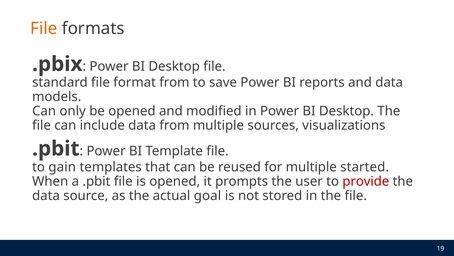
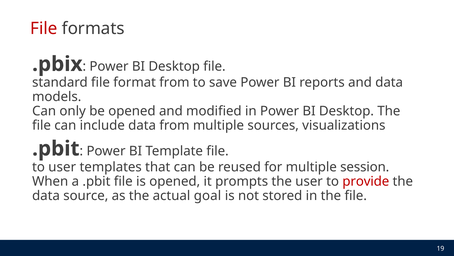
File at (44, 29) colour: orange -> red
to gain: gain -> user
started: started -> session
